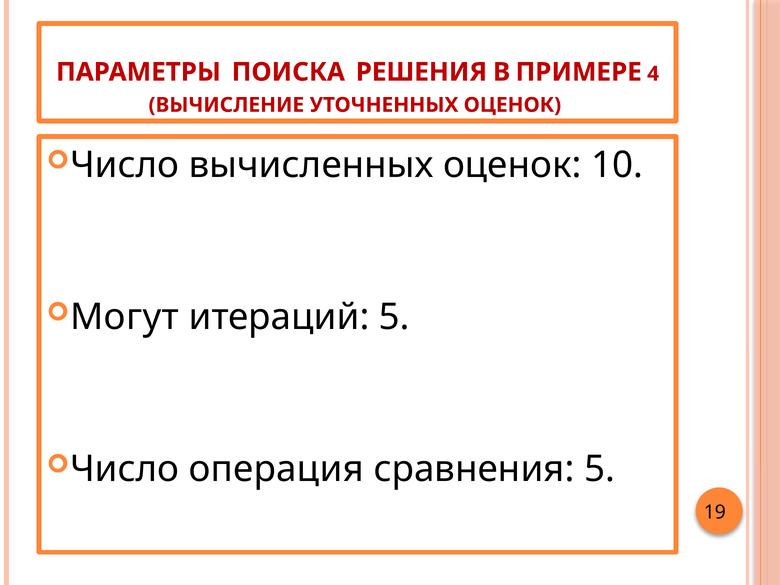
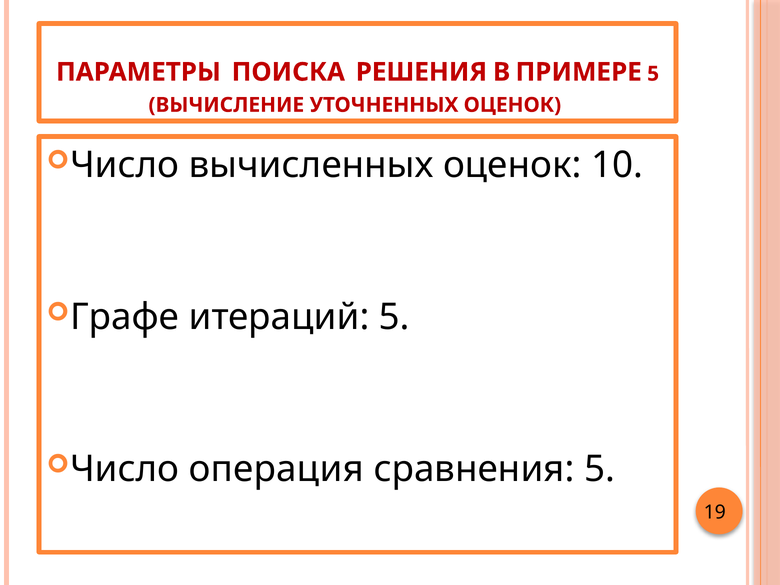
ПРИМЕРЕ 4: 4 -> 5
Могут: Могут -> Графе
